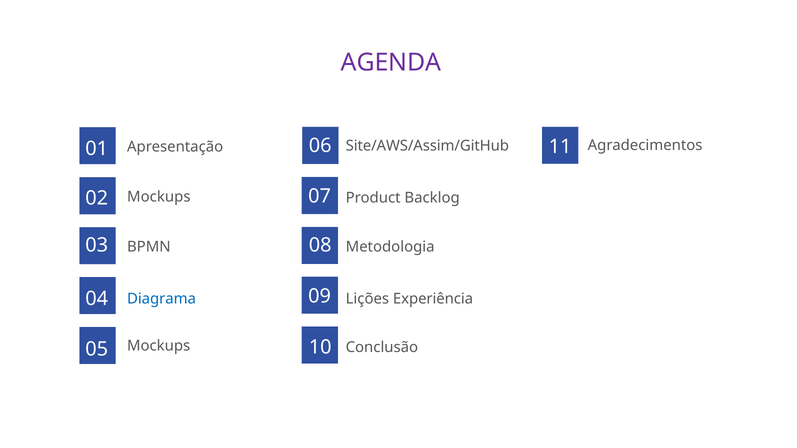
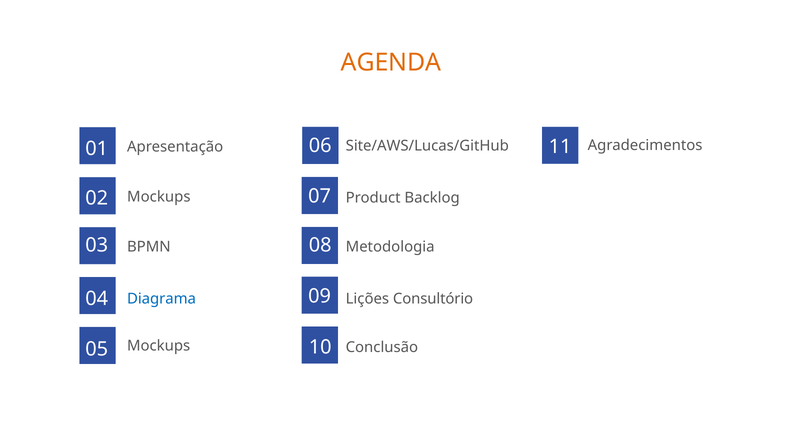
AGENDA colour: purple -> orange
Site/AWS/Assim/GitHub: Site/AWS/Assim/GitHub -> Site/AWS/Lucas/GitHub
Experiência: Experiência -> Consultório
